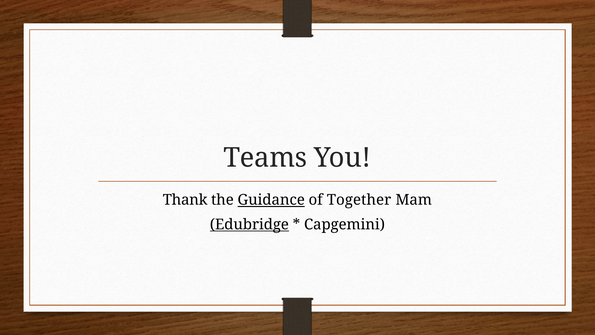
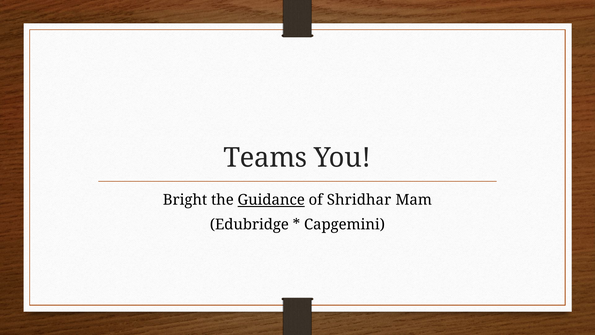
Thank: Thank -> Bright
Together: Together -> Shridhar
Edubridge underline: present -> none
